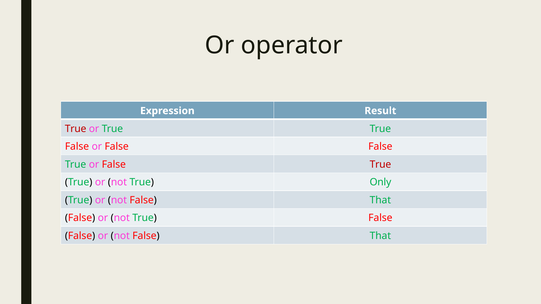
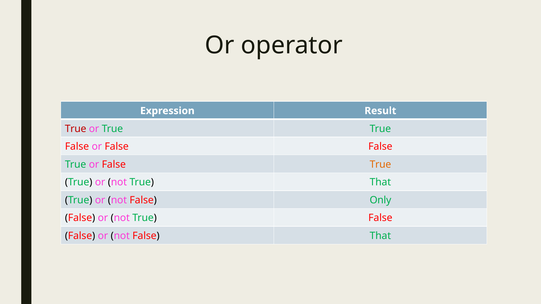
True at (380, 165) colour: red -> orange
True Only: Only -> That
That at (380, 200): That -> Only
